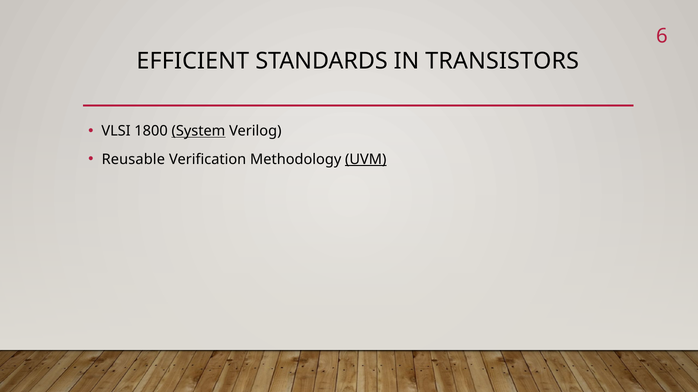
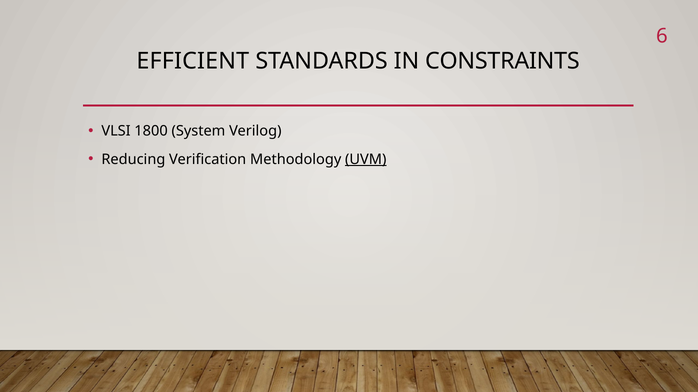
TRANSISTORS: TRANSISTORS -> CONSTRAINTS
System underline: present -> none
Reusable: Reusable -> Reducing
